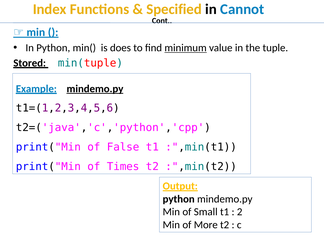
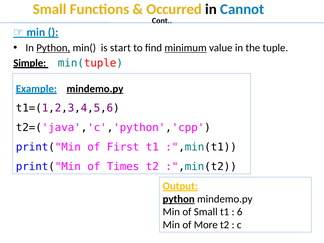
Index at (50, 9): Index -> Small
Specified: Specified -> Occurred
Python at (53, 48) underline: none -> present
does: does -> start
Stored: Stored -> Simple
False: False -> First
python at (179, 199) underline: none -> present
2: 2 -> 6
